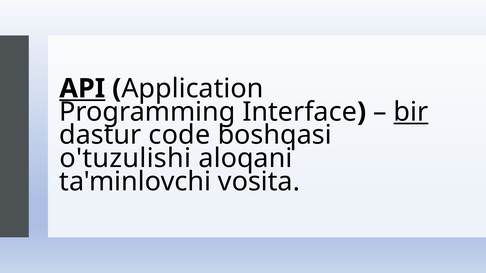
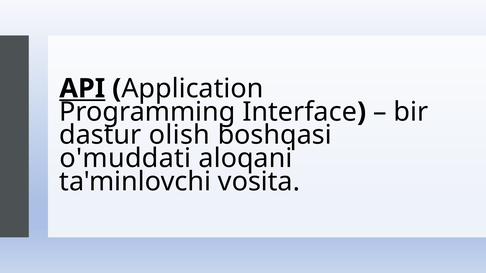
bir underline: present -> none
code: code -> olish
o'tuzulishi: o'tuzulishi -> o'muddati
